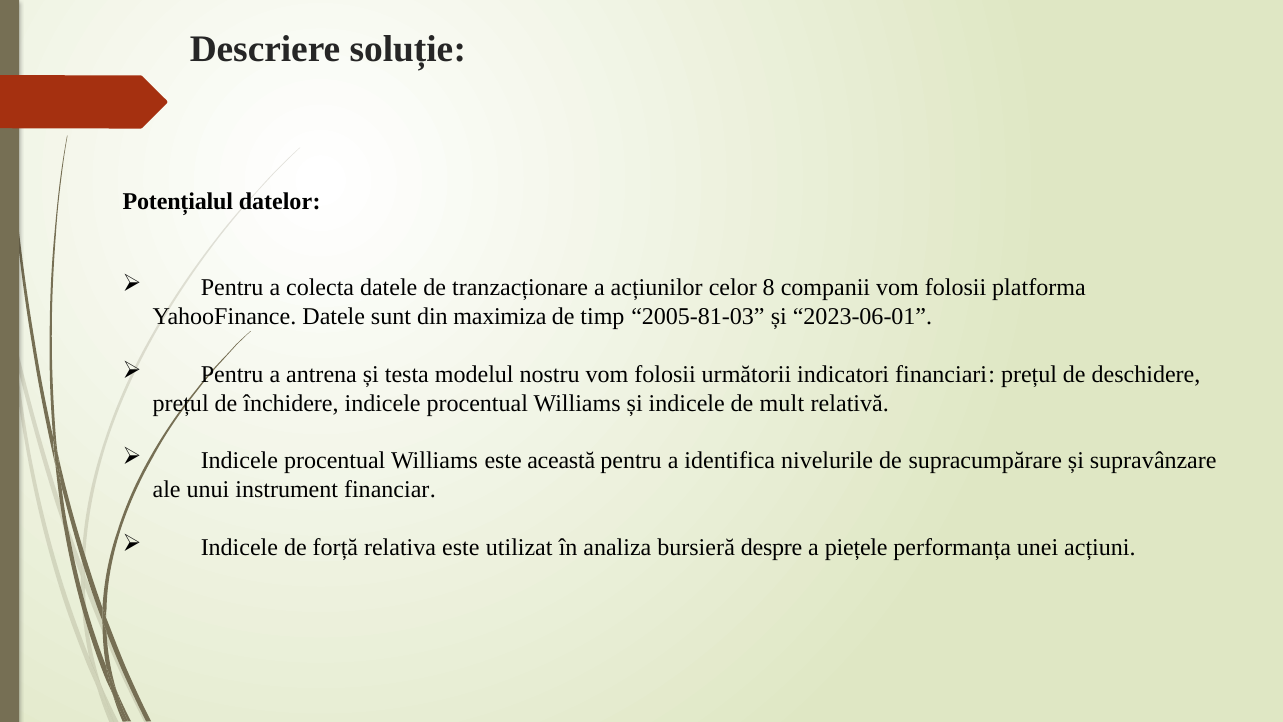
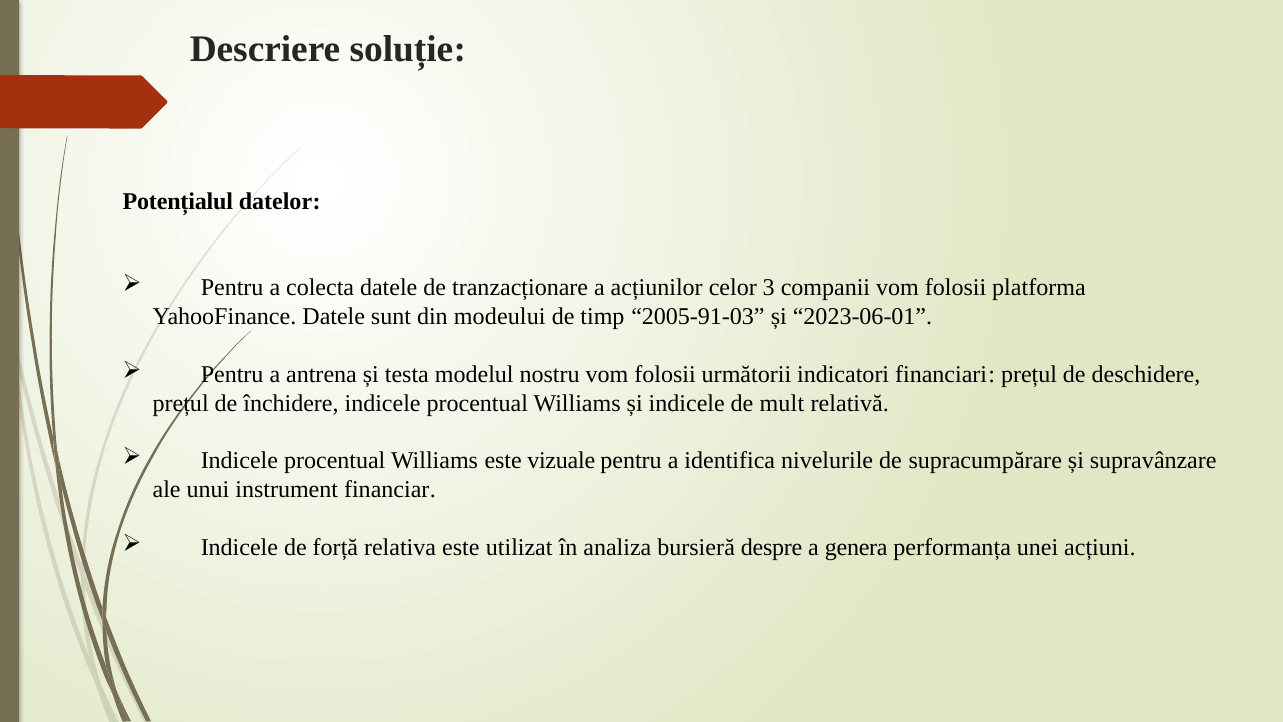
8: 8 -> 3
maximiza: maximiza -> modeului
2005-81-03: 2005-81-03 -> 2005-91-03
această: această -> vizuale
piețele: piețele -> genera
